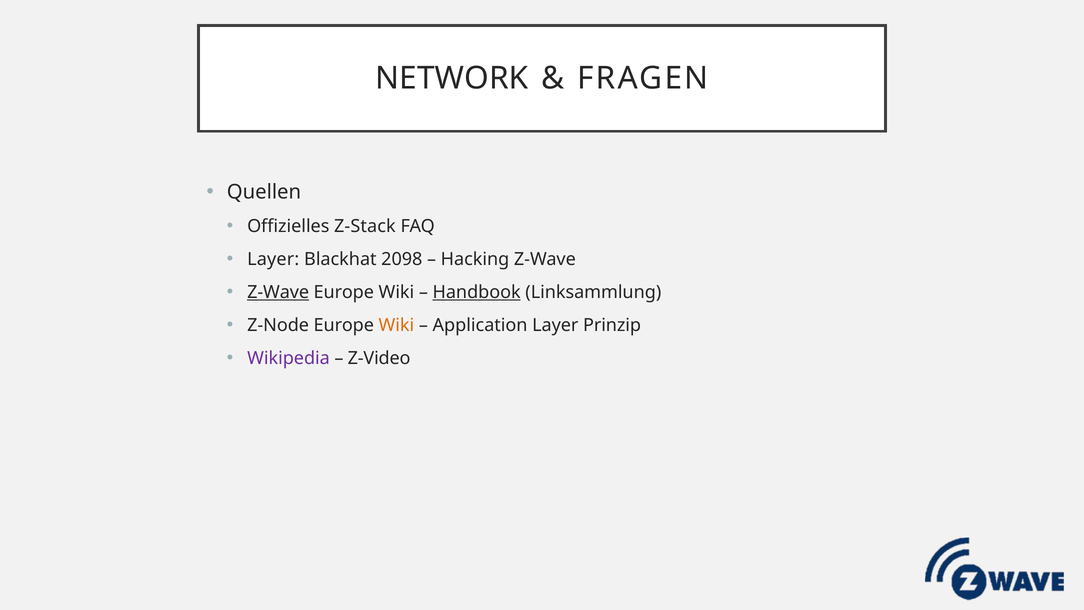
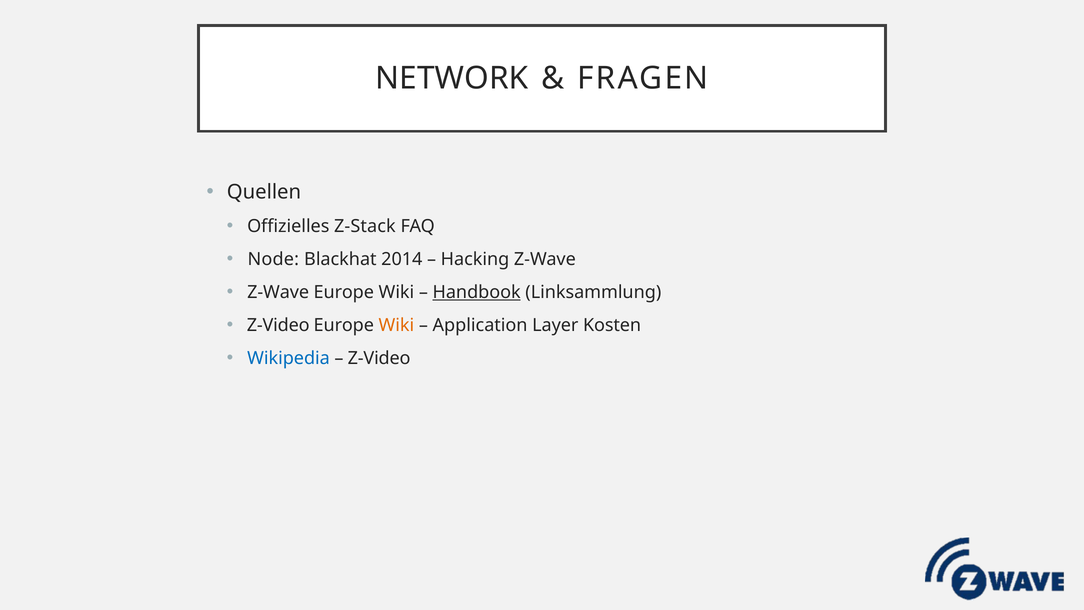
Layer at (273, 259): Layer -> Node
2098: 2098 -> 2014
Z-Wave at (278, 292) underline: present -> none
Z-Node at (278, 325): Z-Node -> Z-Video
Prinzip: Prinzip -> Kosten
Wikipedia colour: purple -> blue
